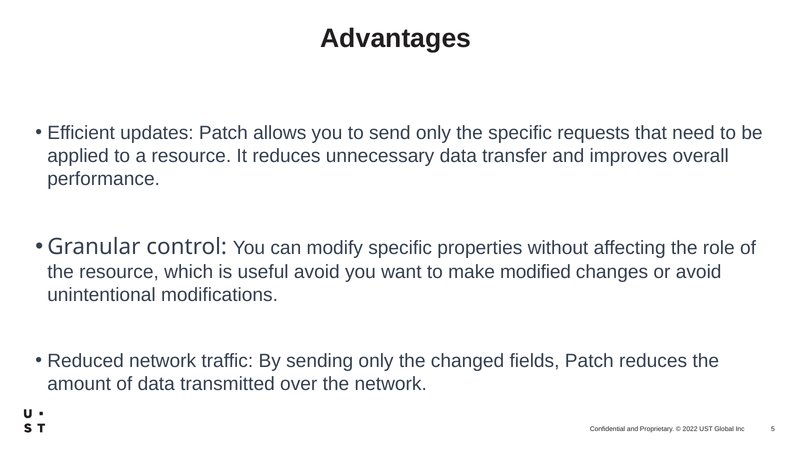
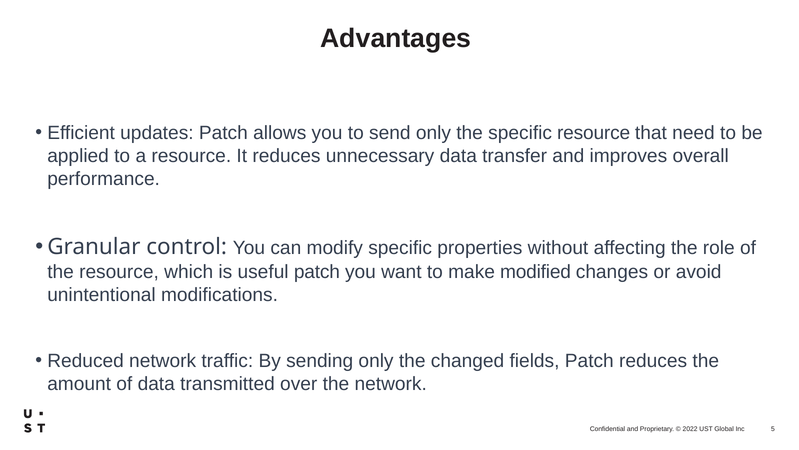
specific requests: requests -> resource
useful avoid: avoid -> patch
